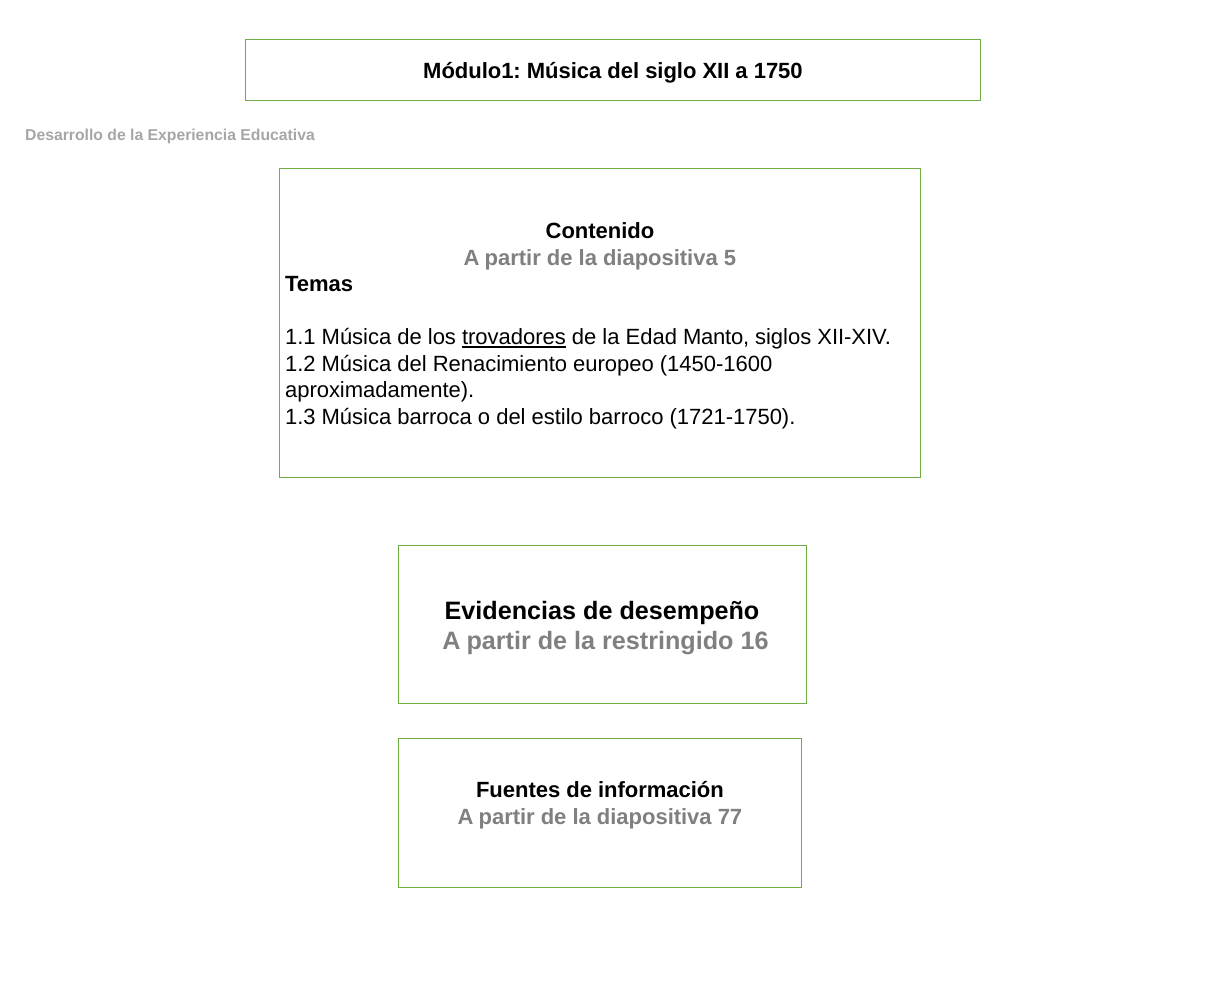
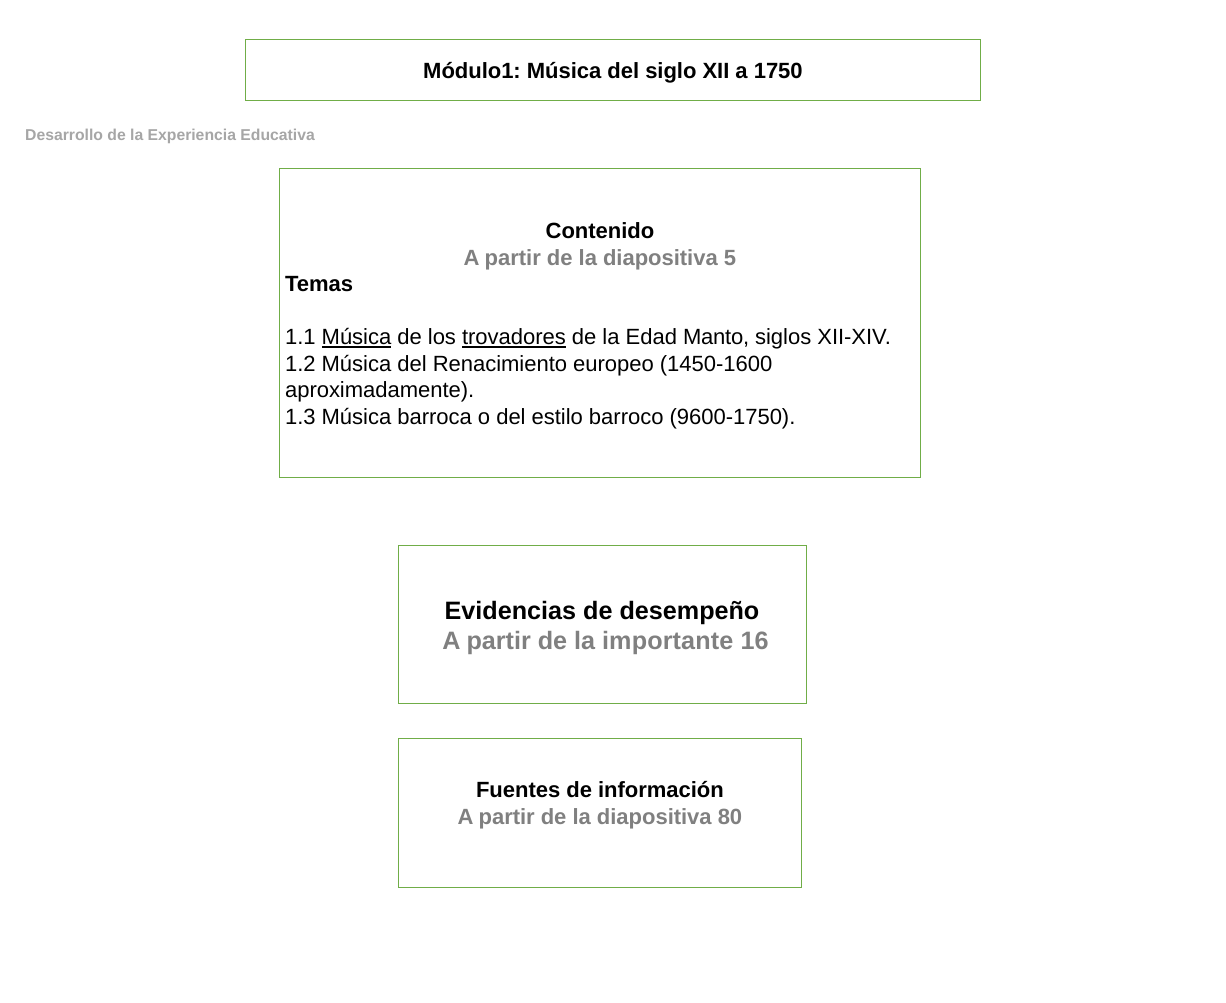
Música at (357, 338) underline: none -> present
1721-1750: 1721-1750 -> 9600-1750
restringido: restringido -> importante
77: 77 -> 80
